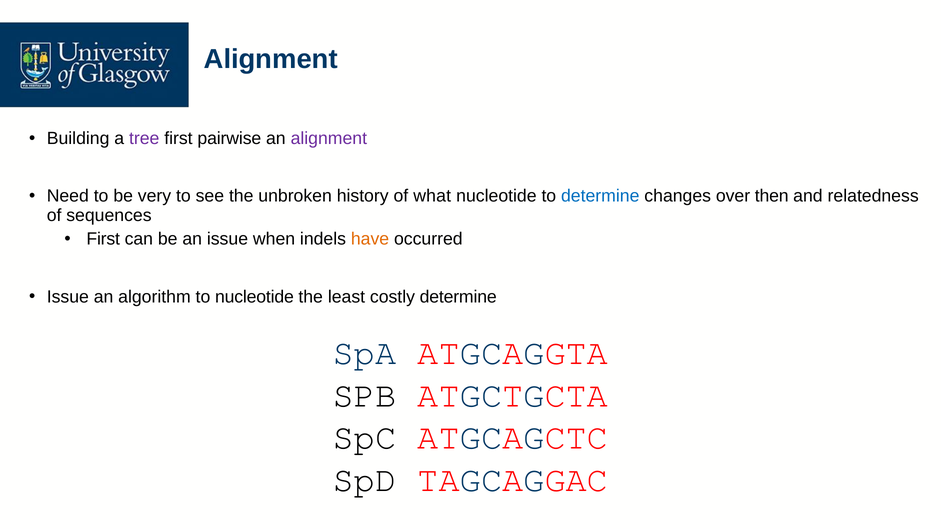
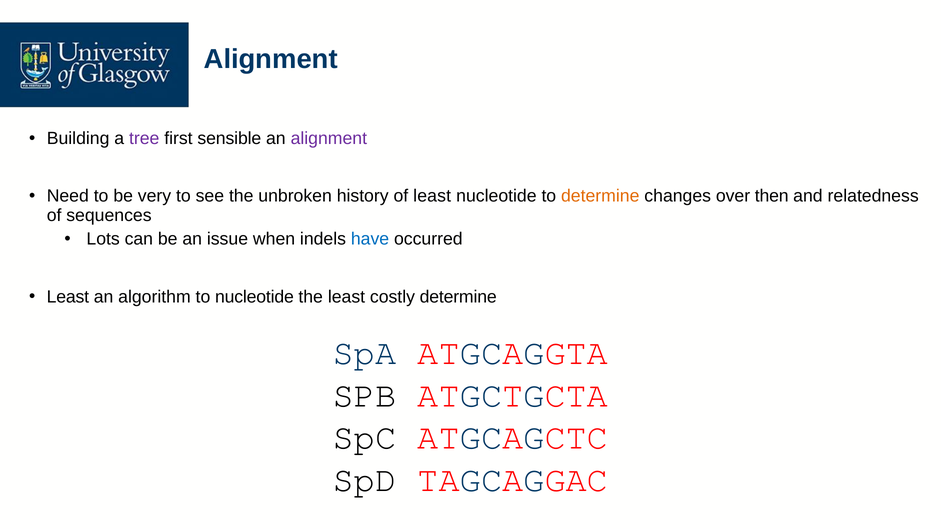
pairwise: pairwise -> sensible
of what: what -> least
determine at (600, 196) colour: blue -> orange
First at (103, 239): First -> Lots
have colour: orange -> blue
Issue at (68, 297): Issue -> Least
